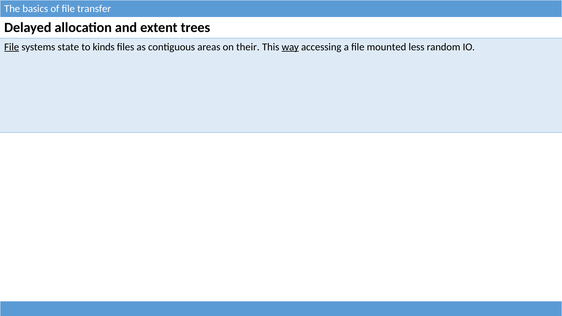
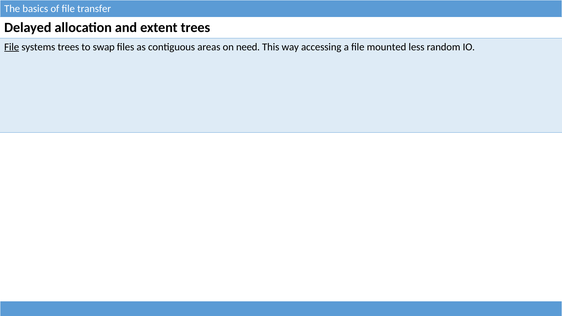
systems state: state -> trees
kinds: kinds -> swap
their: their -> need
way underline: present -> none
